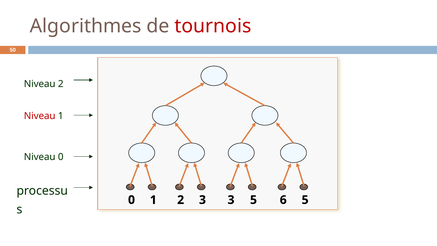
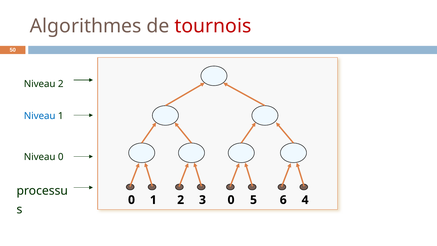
Niveau at (40, 116) colour: red -> blue
3 3: 3 -> 0
6 5: 5 -> 4
